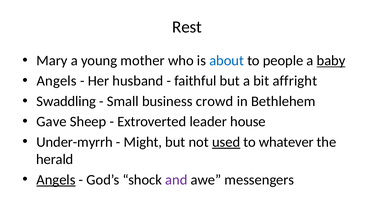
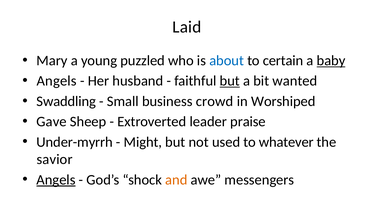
Rest: Rest -> Laid
mother: mother -> puzzled
people: people -> certain
but at (230, 81) underline: none -> present
affright: affright -> wanted
Bethlehem: Bethlehem -> Worshiped
house: house -> praise
used underline: present -> none
herald: herald -> savior
and colour: purple -> orange
